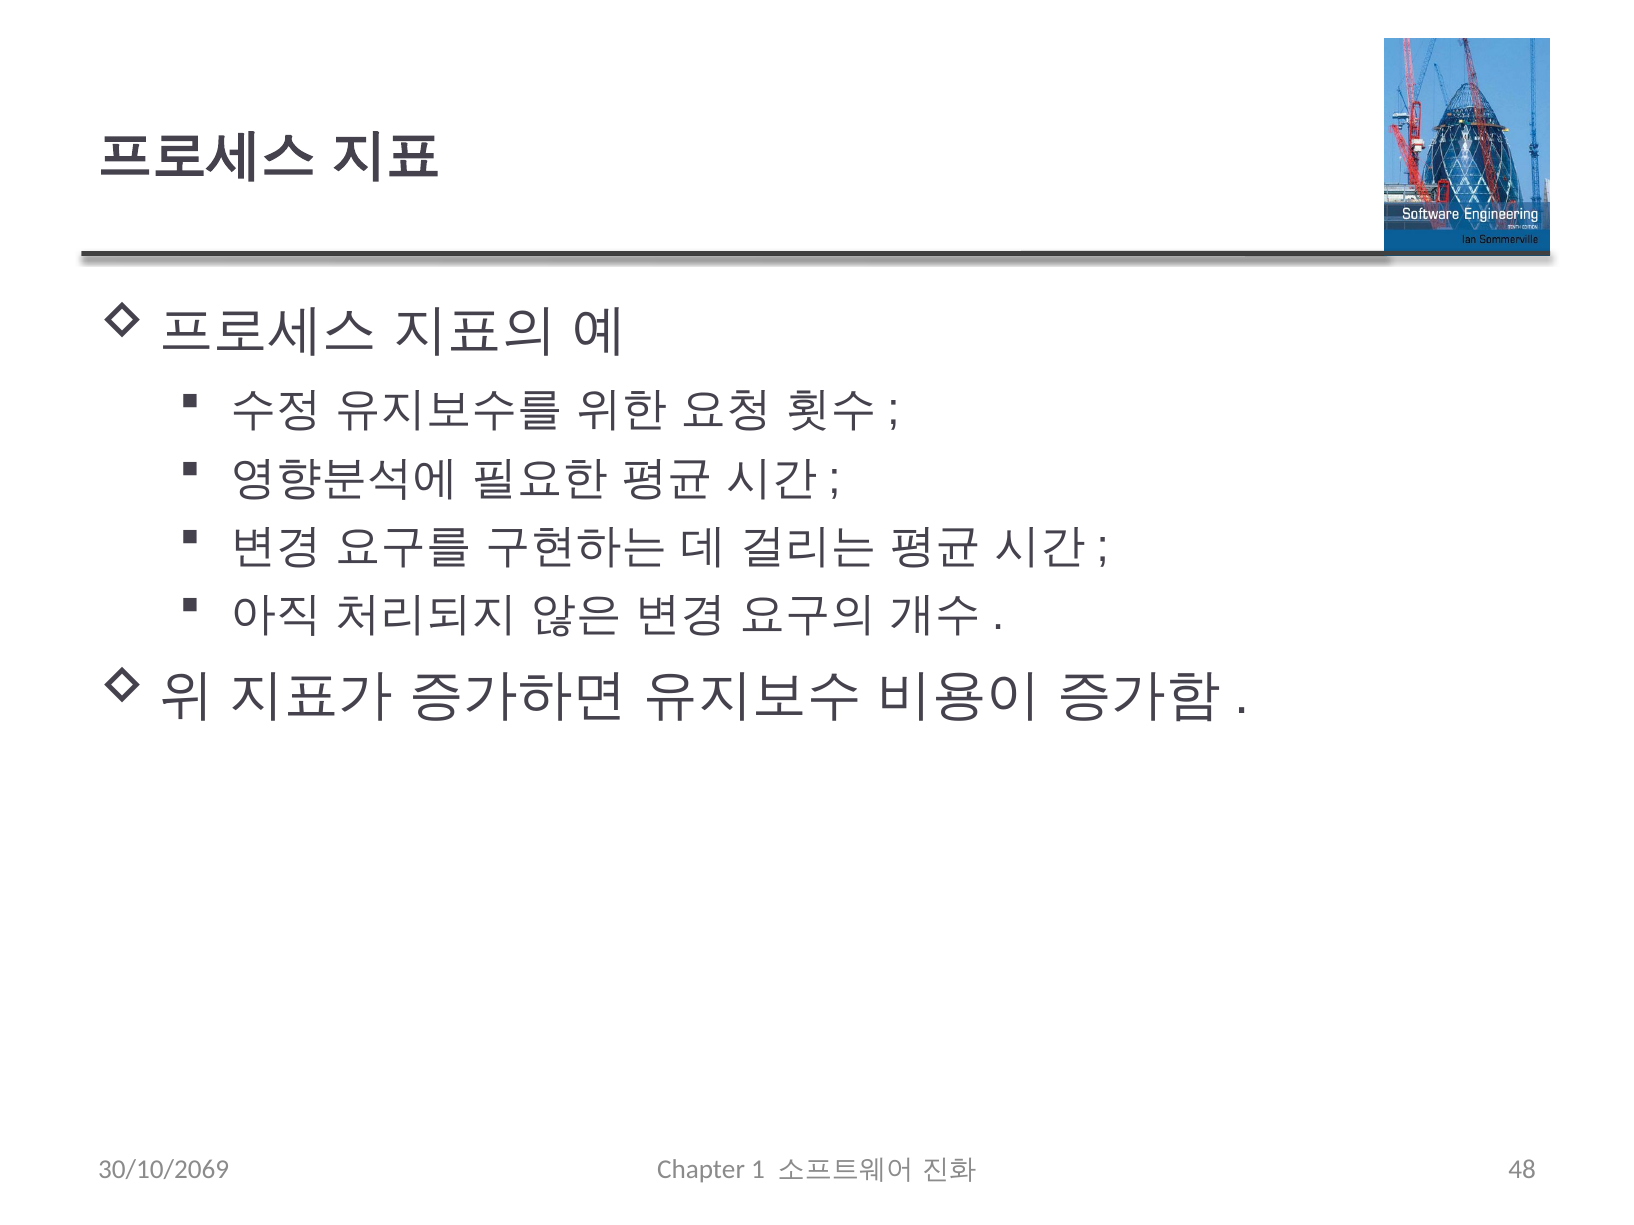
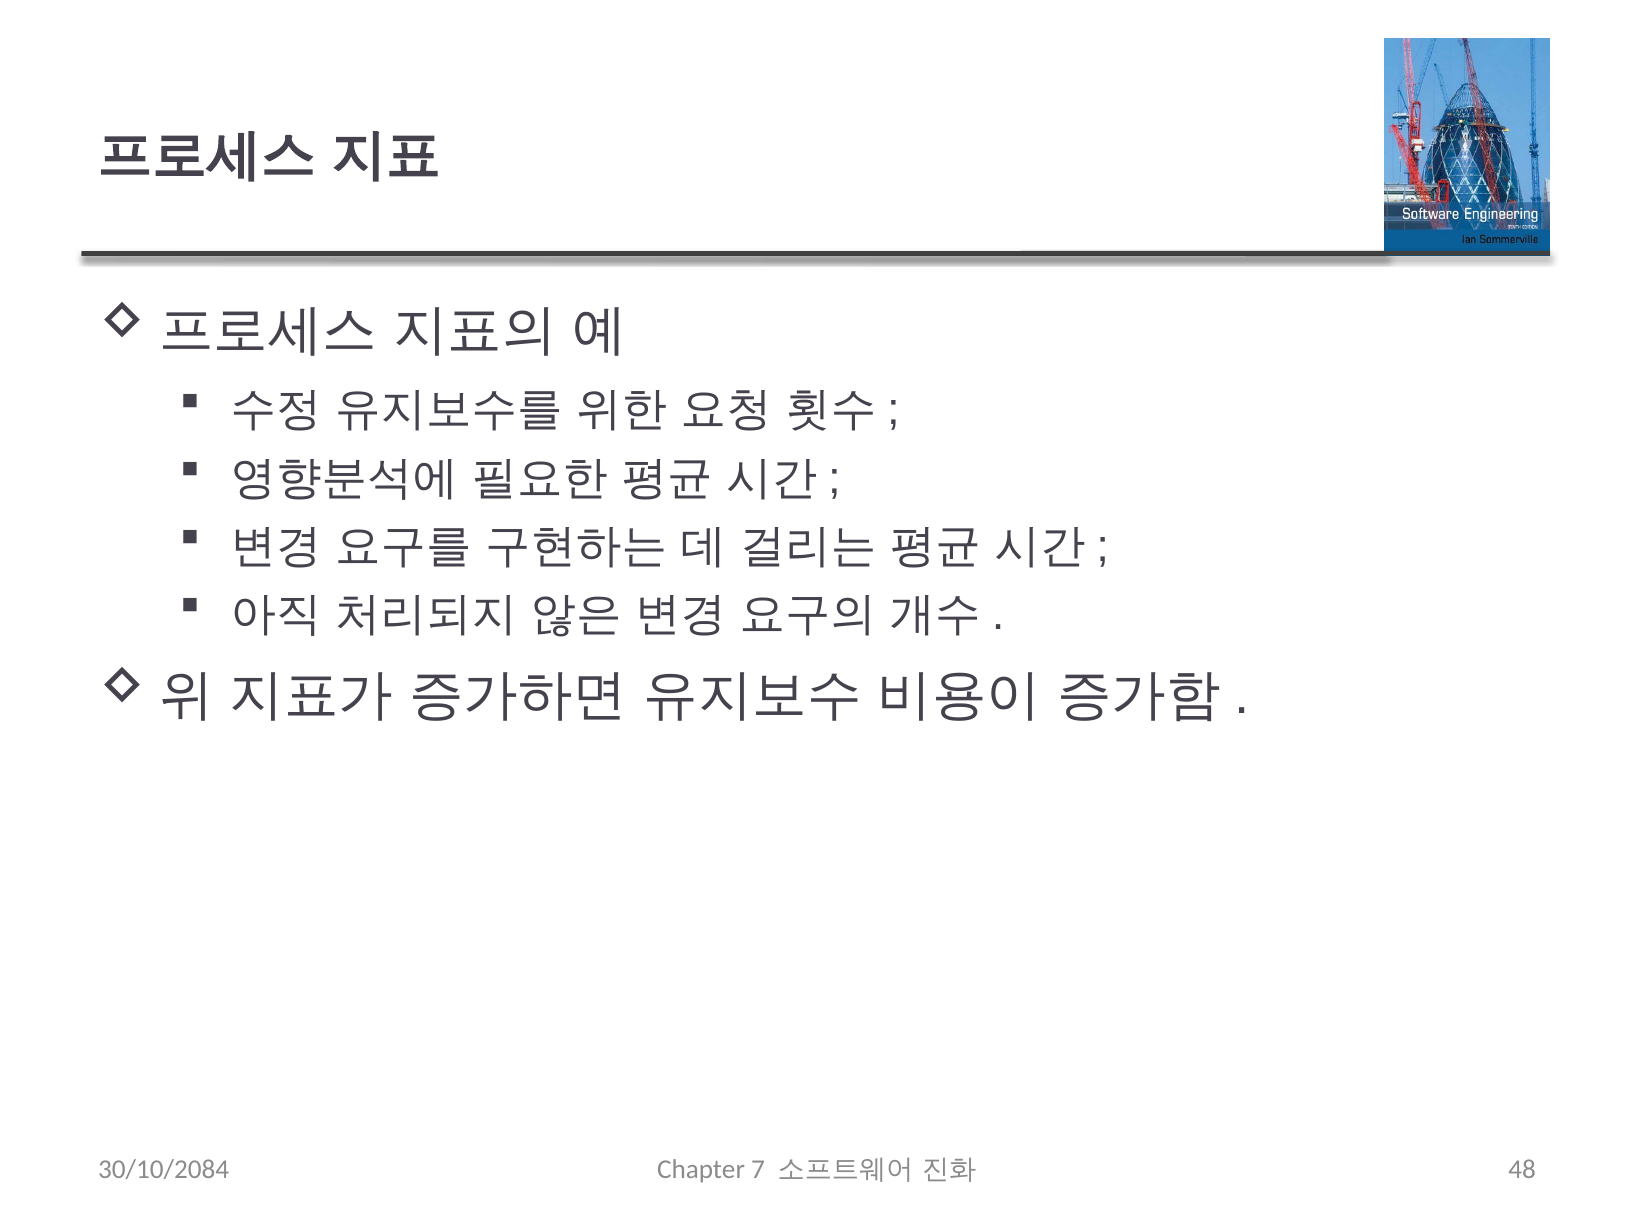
30/10/2069: 30/10/2069 -> 30/10/2084
1: 1 -> 7
